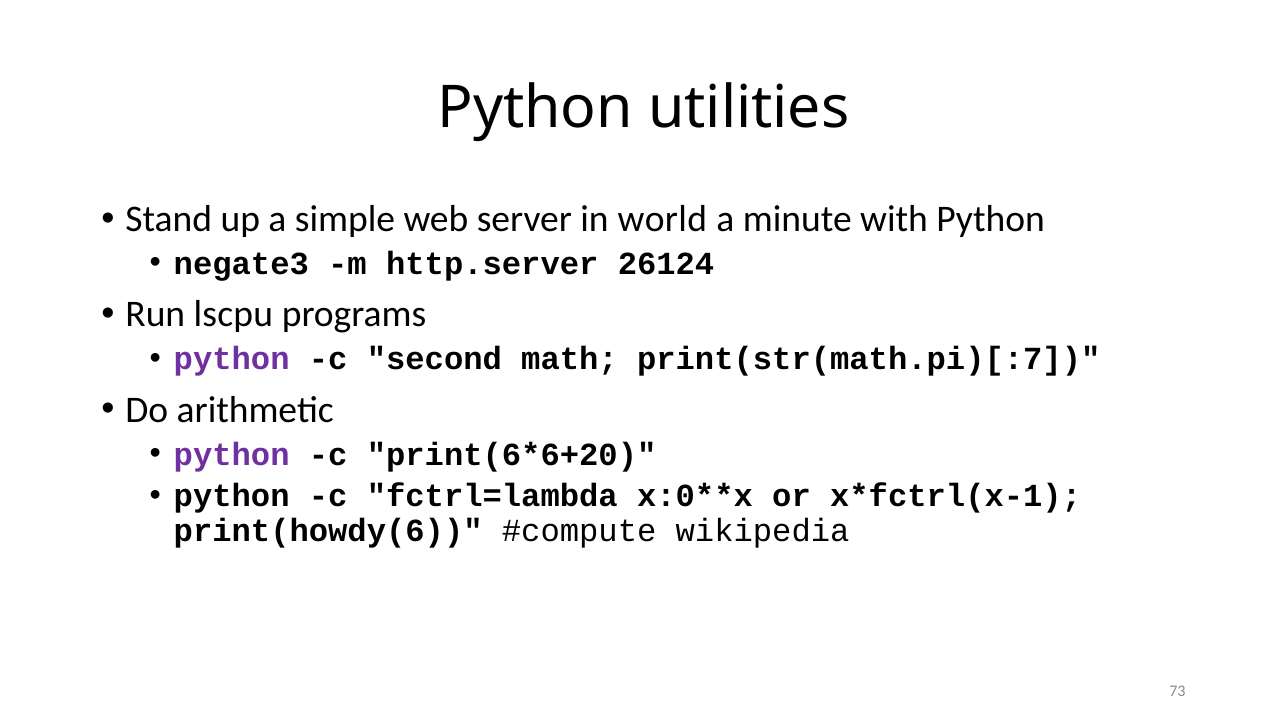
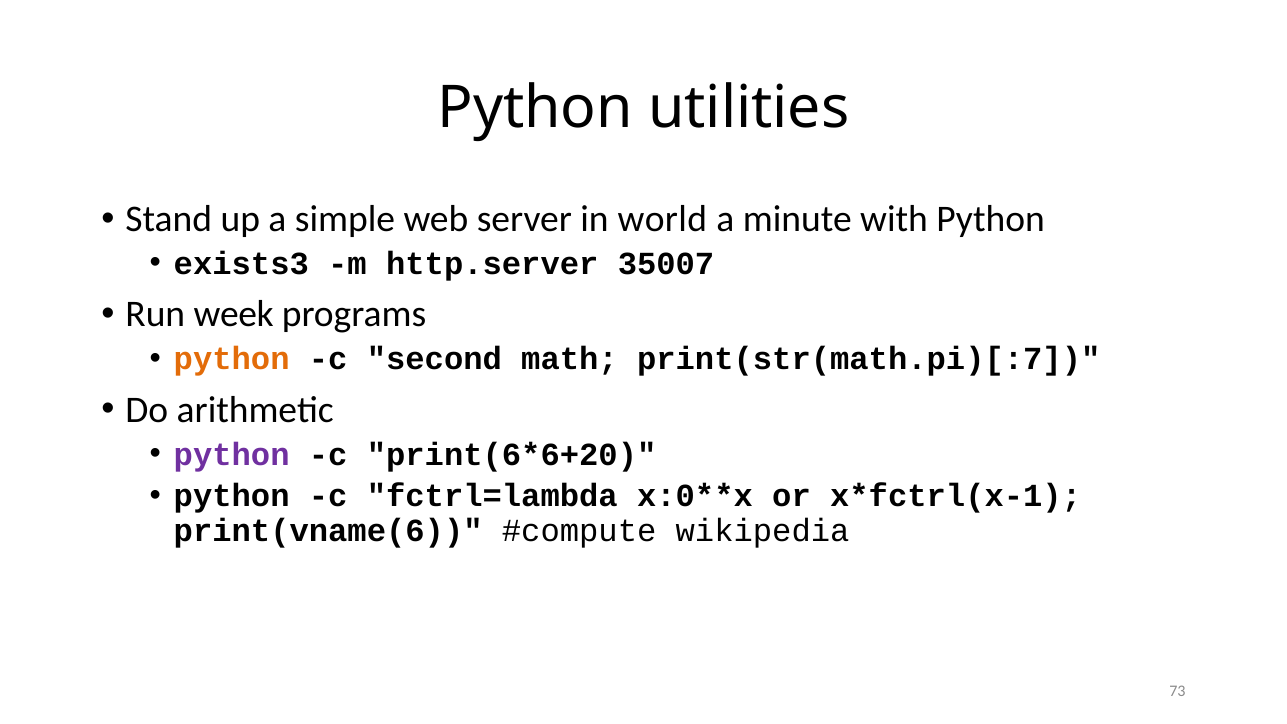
negate3: negate3 -> exists3
26124: 26124 -> 35007
lscpu: lscpu -> week
python at (232, 359) colour: purple -> orange
print(howdy(6: print(howdy(6 -> print(vname(6
